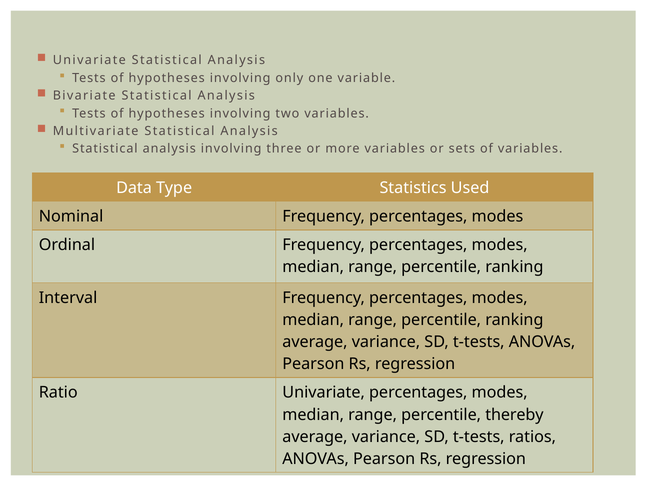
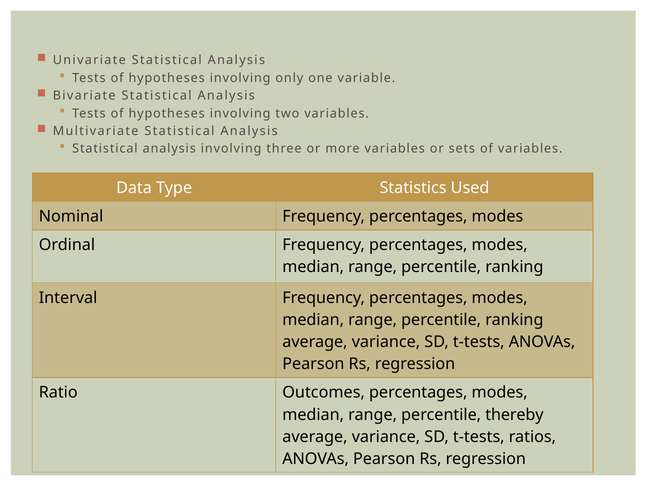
Ratio Univariate: Univariate -> Outcomes
